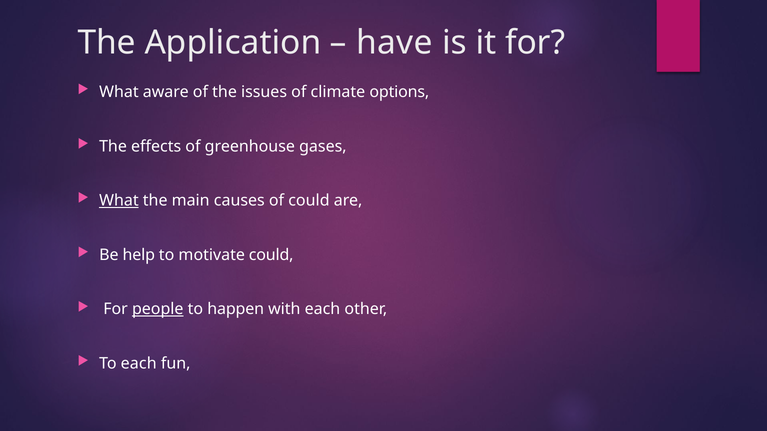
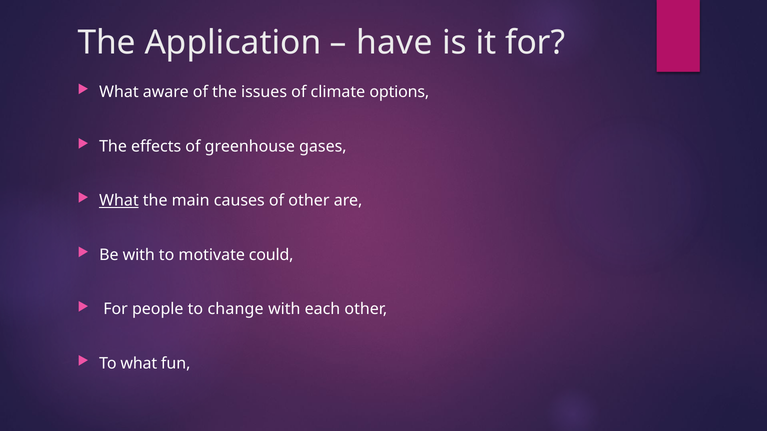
of could: could -> other
Be help: help -> with
people underline: present -> none
happen: happen -> change
To each: each -> what
